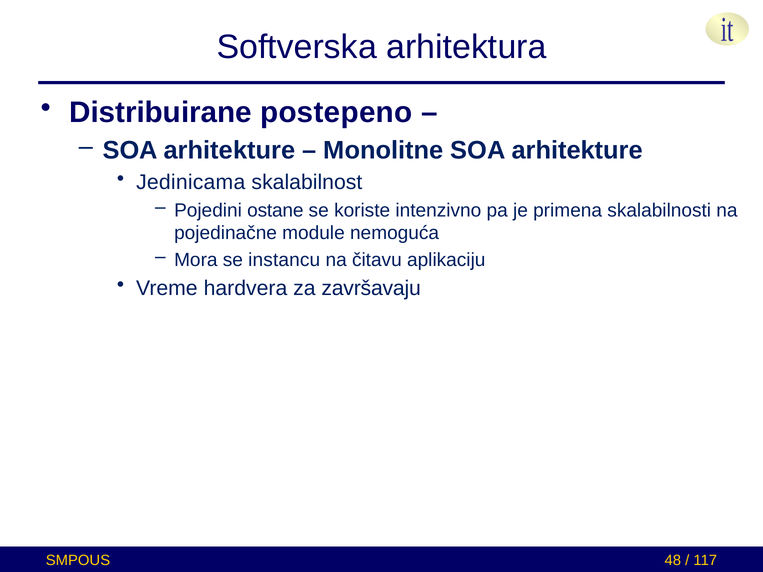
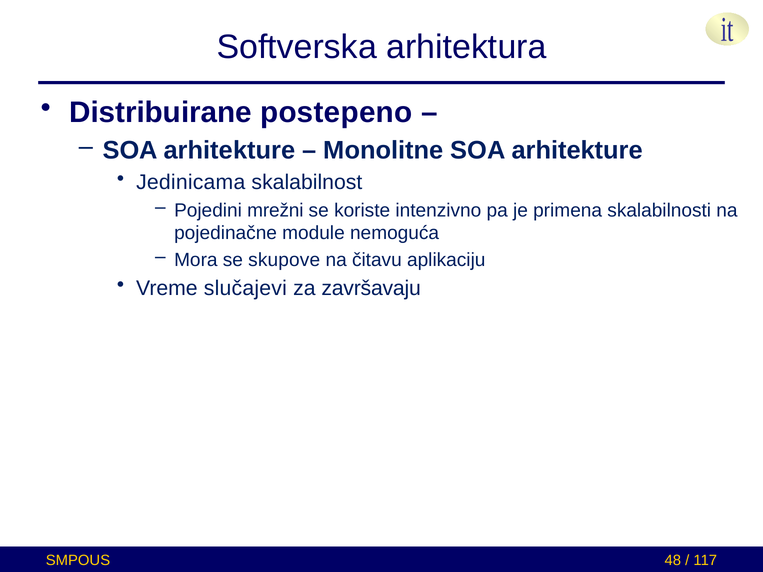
ostane: ostane -> mrežni
instancu: instancu -> skupove
hardvera: hardvera -> slučajevi
